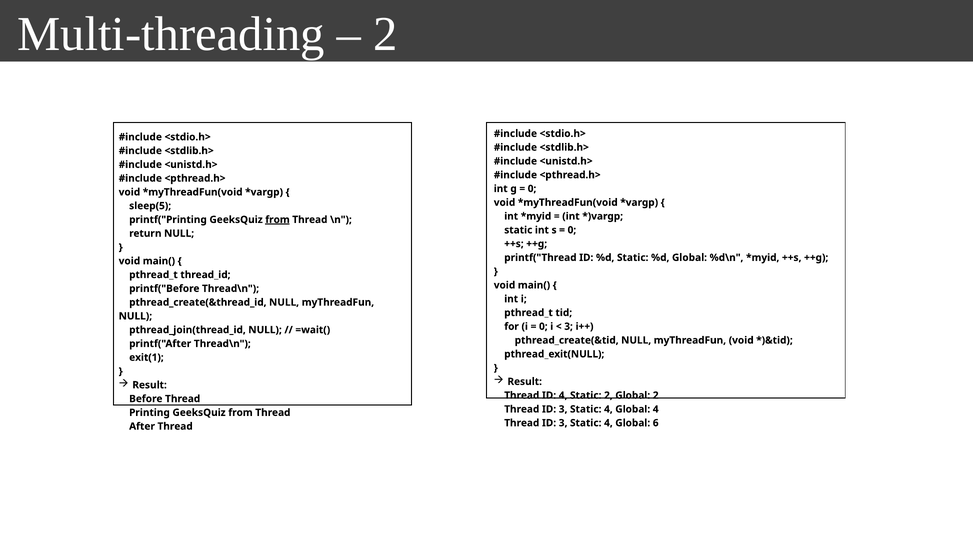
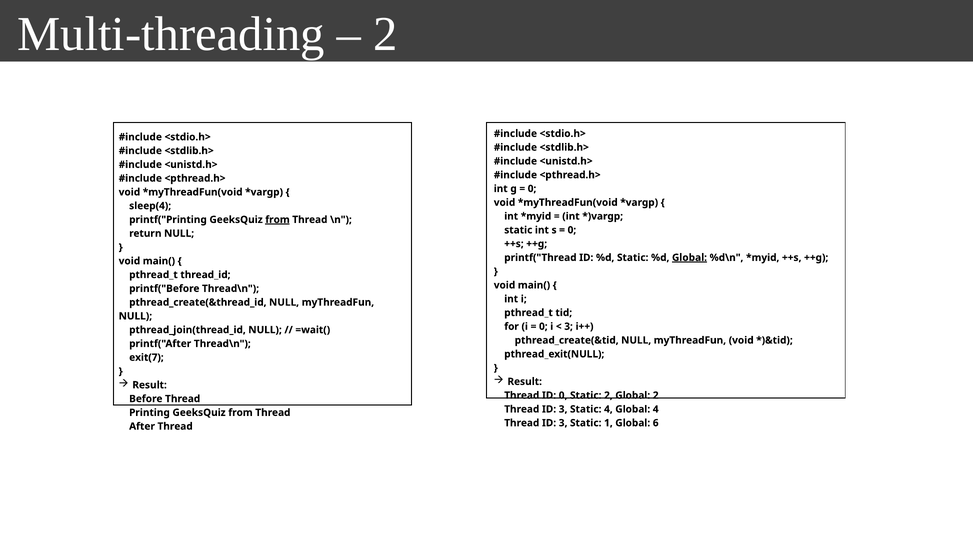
sleep(5: sleep(5 -> sleep(4
Global at (689, 257) underline: none -> present
exit(1: exit(1 -> exit(7
ID 4: 4 -> 0
4 at (608, 422): 4 -> 1
